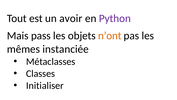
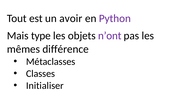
pass: pass -> type
n’ont colour: orange -> purple
instanciée: instanciée -> différence
